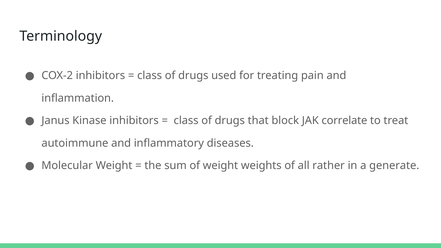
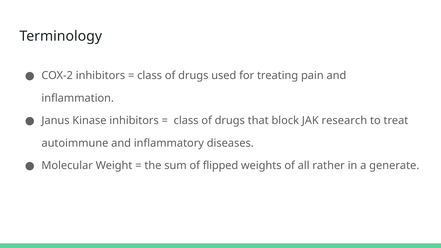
correlate: correlate -> research
of weight: weight -> flipped
